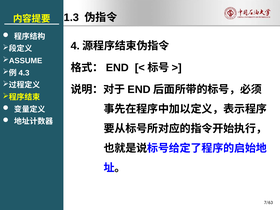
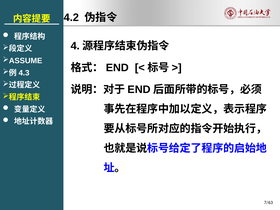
1.3: 1.3 -> 4.2
